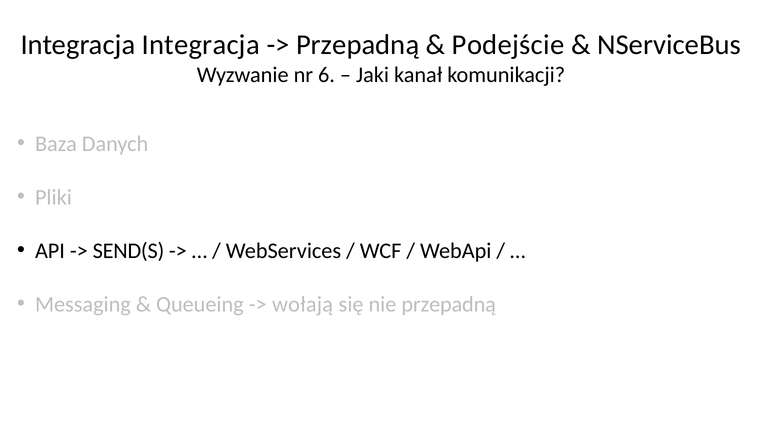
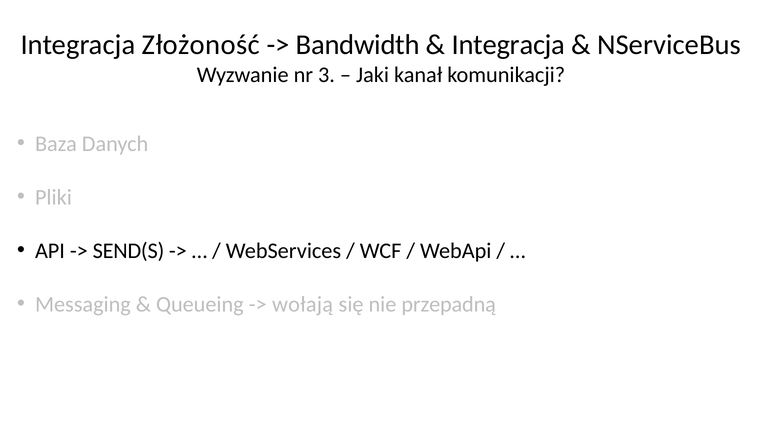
Integracja Integracja: Integracja -> Złożoność
Przepadną at (358, 45): Przepadną -> Bandwidth
Podejście at (508, 45): Podejście -> Integracja
6: 6 -> 3
